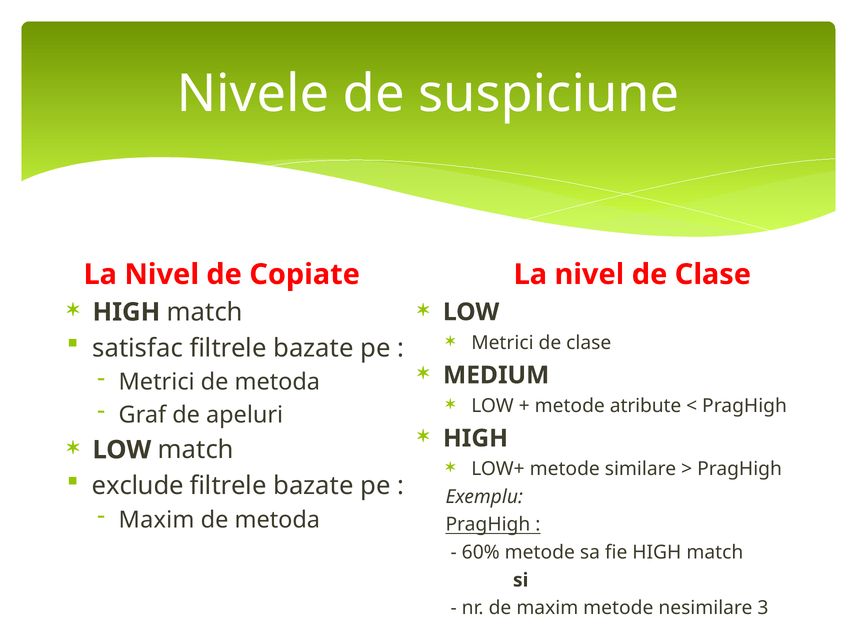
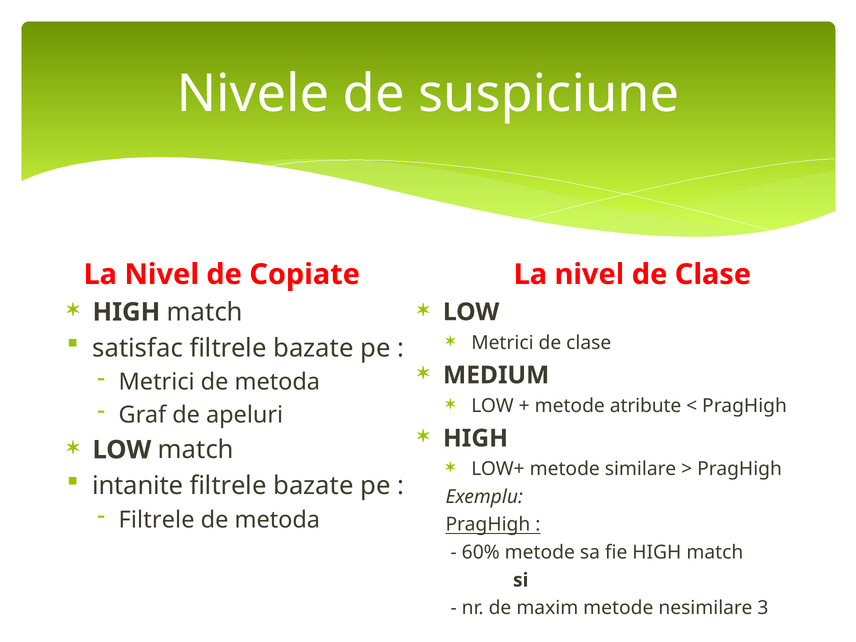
exclude: exclude -> intanite
Maxim at (157, 520): Maxim -> Filtrele
